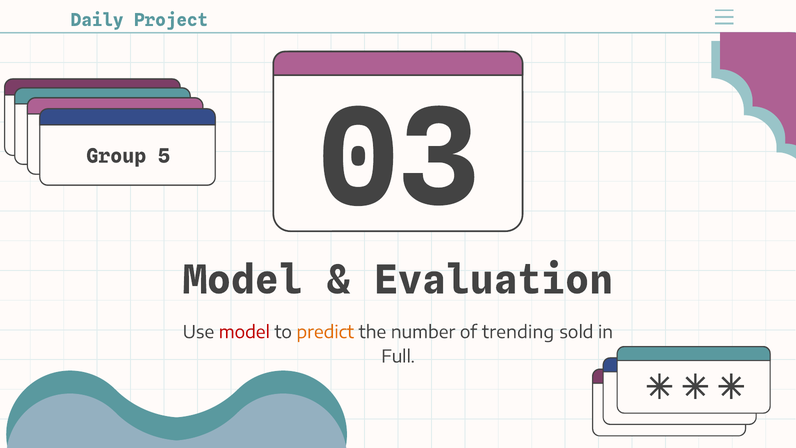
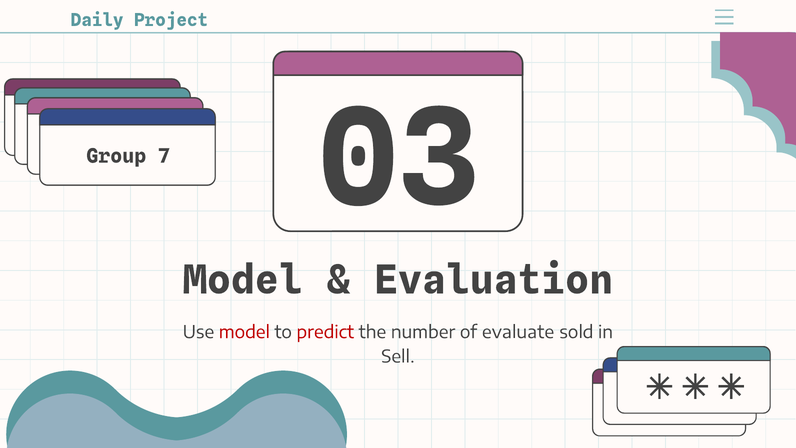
5: 5 -> 7
predict colour: orange -> red
trending: trending -> evaluate
Full: Full -> Sell
